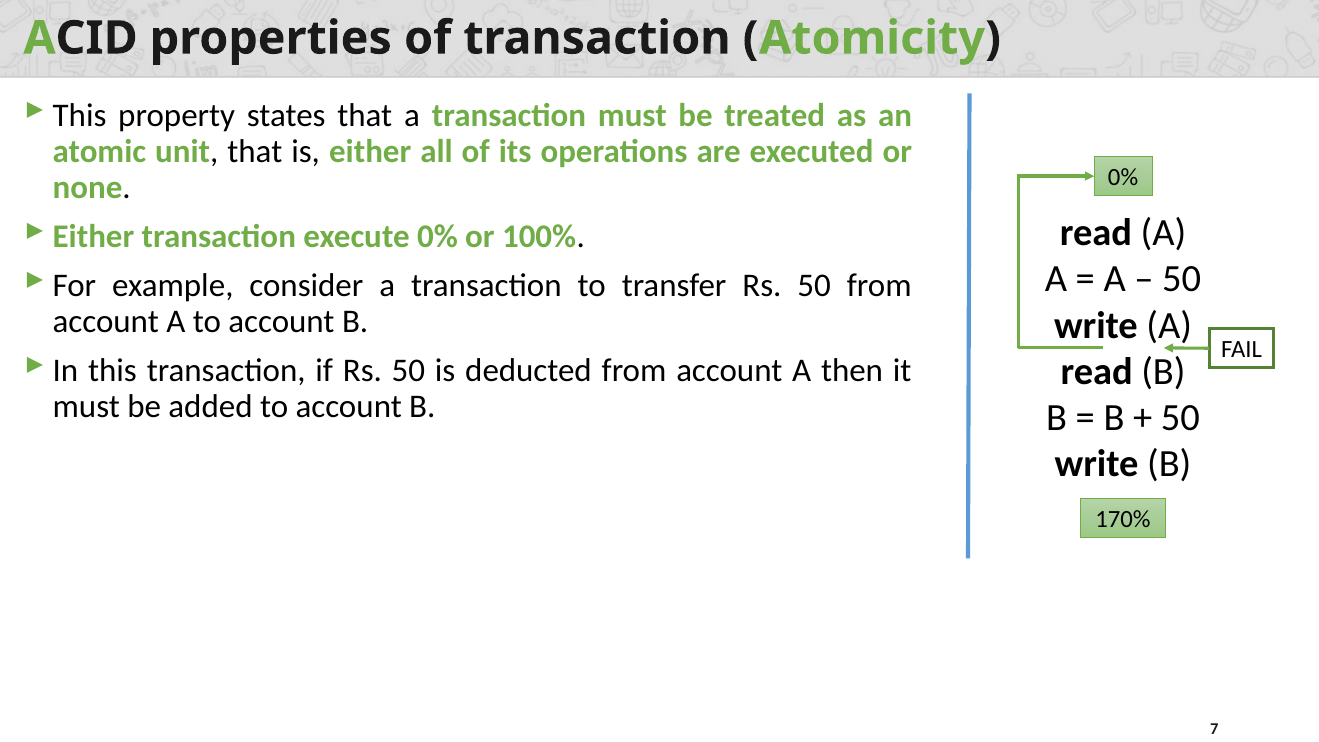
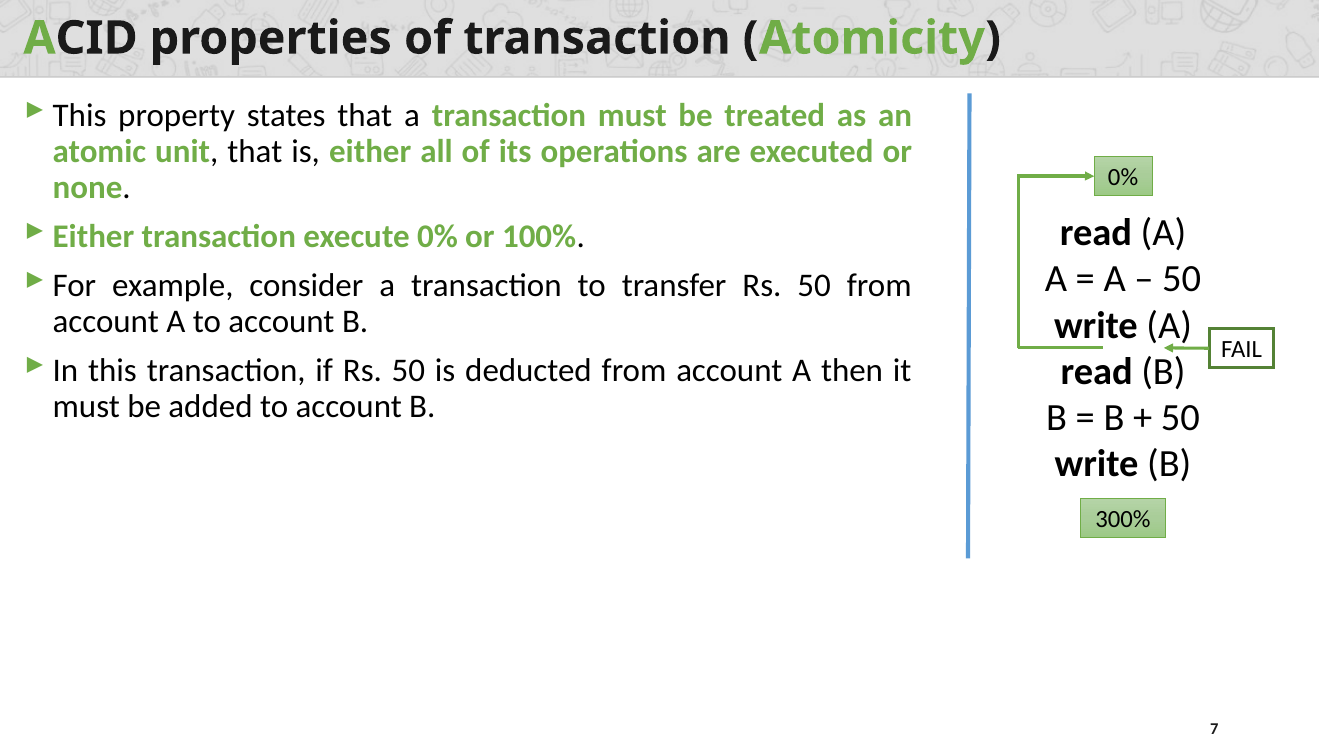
170%: 170% -> 300%
